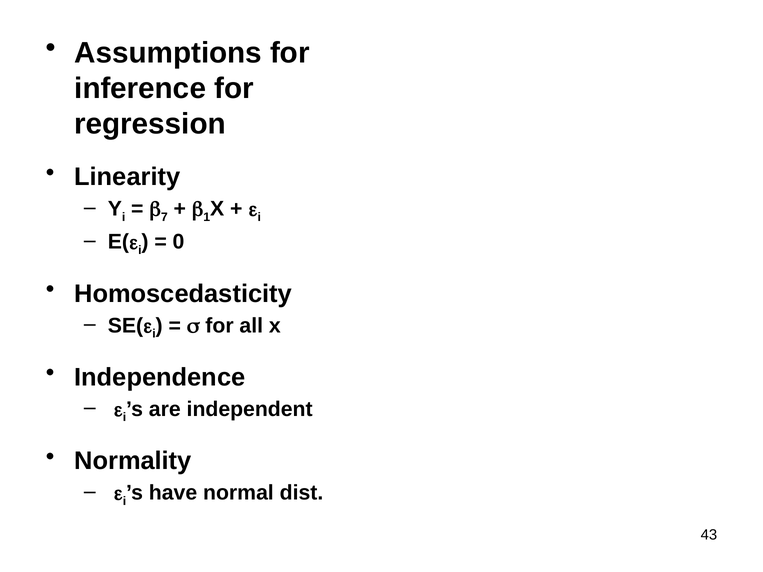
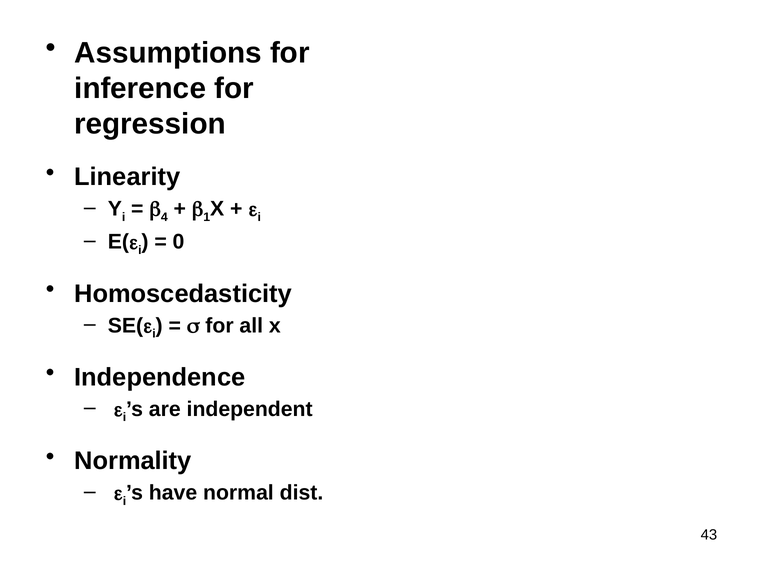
7: 7 -> 4
